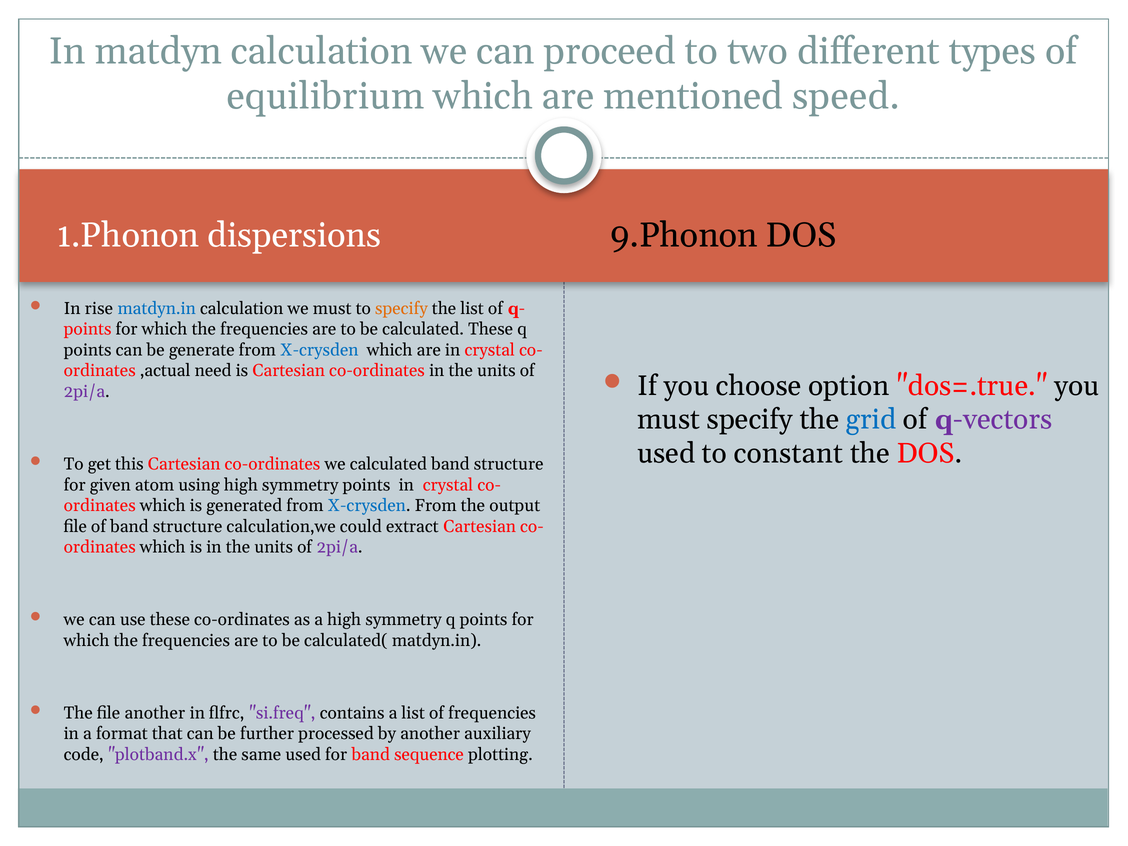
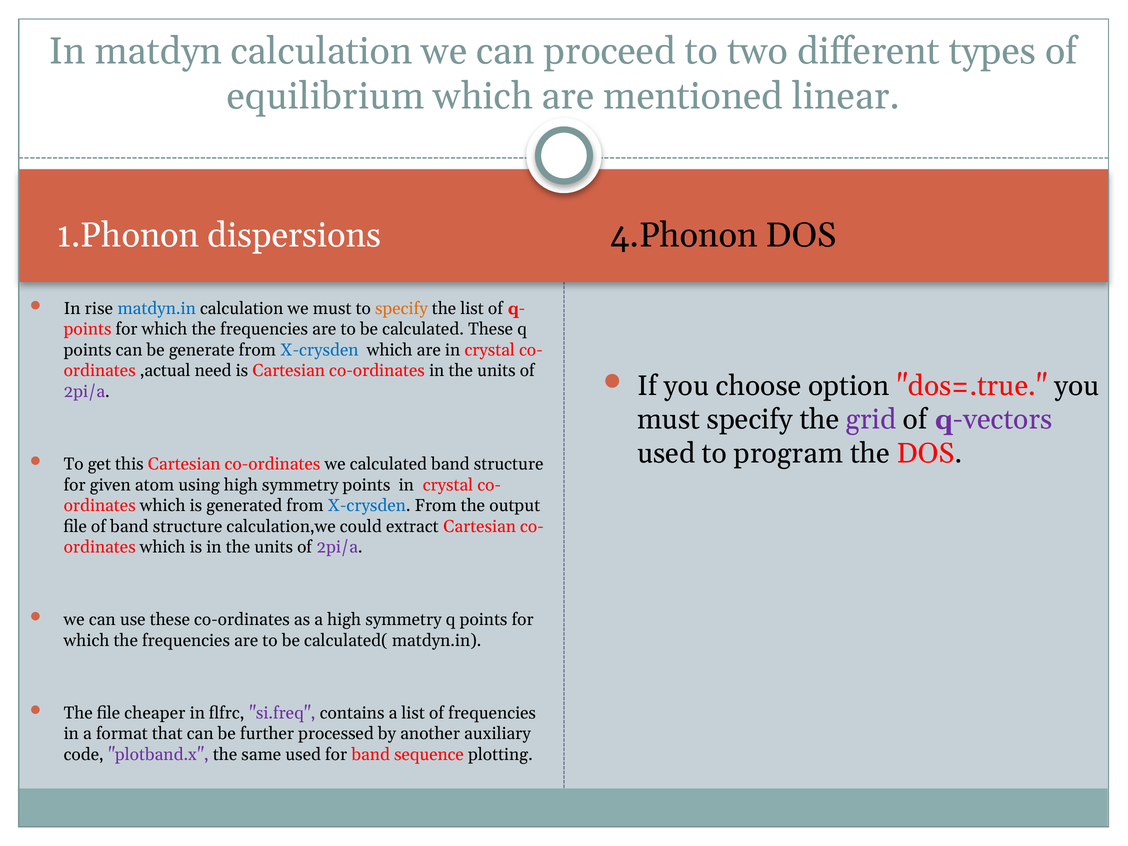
speed: speed -> linear
9.Phonon: 9.Phonon -> 4.Phonon
grid colour: blue -> purple
constant: constant -> program
file another: another -> cheaper
